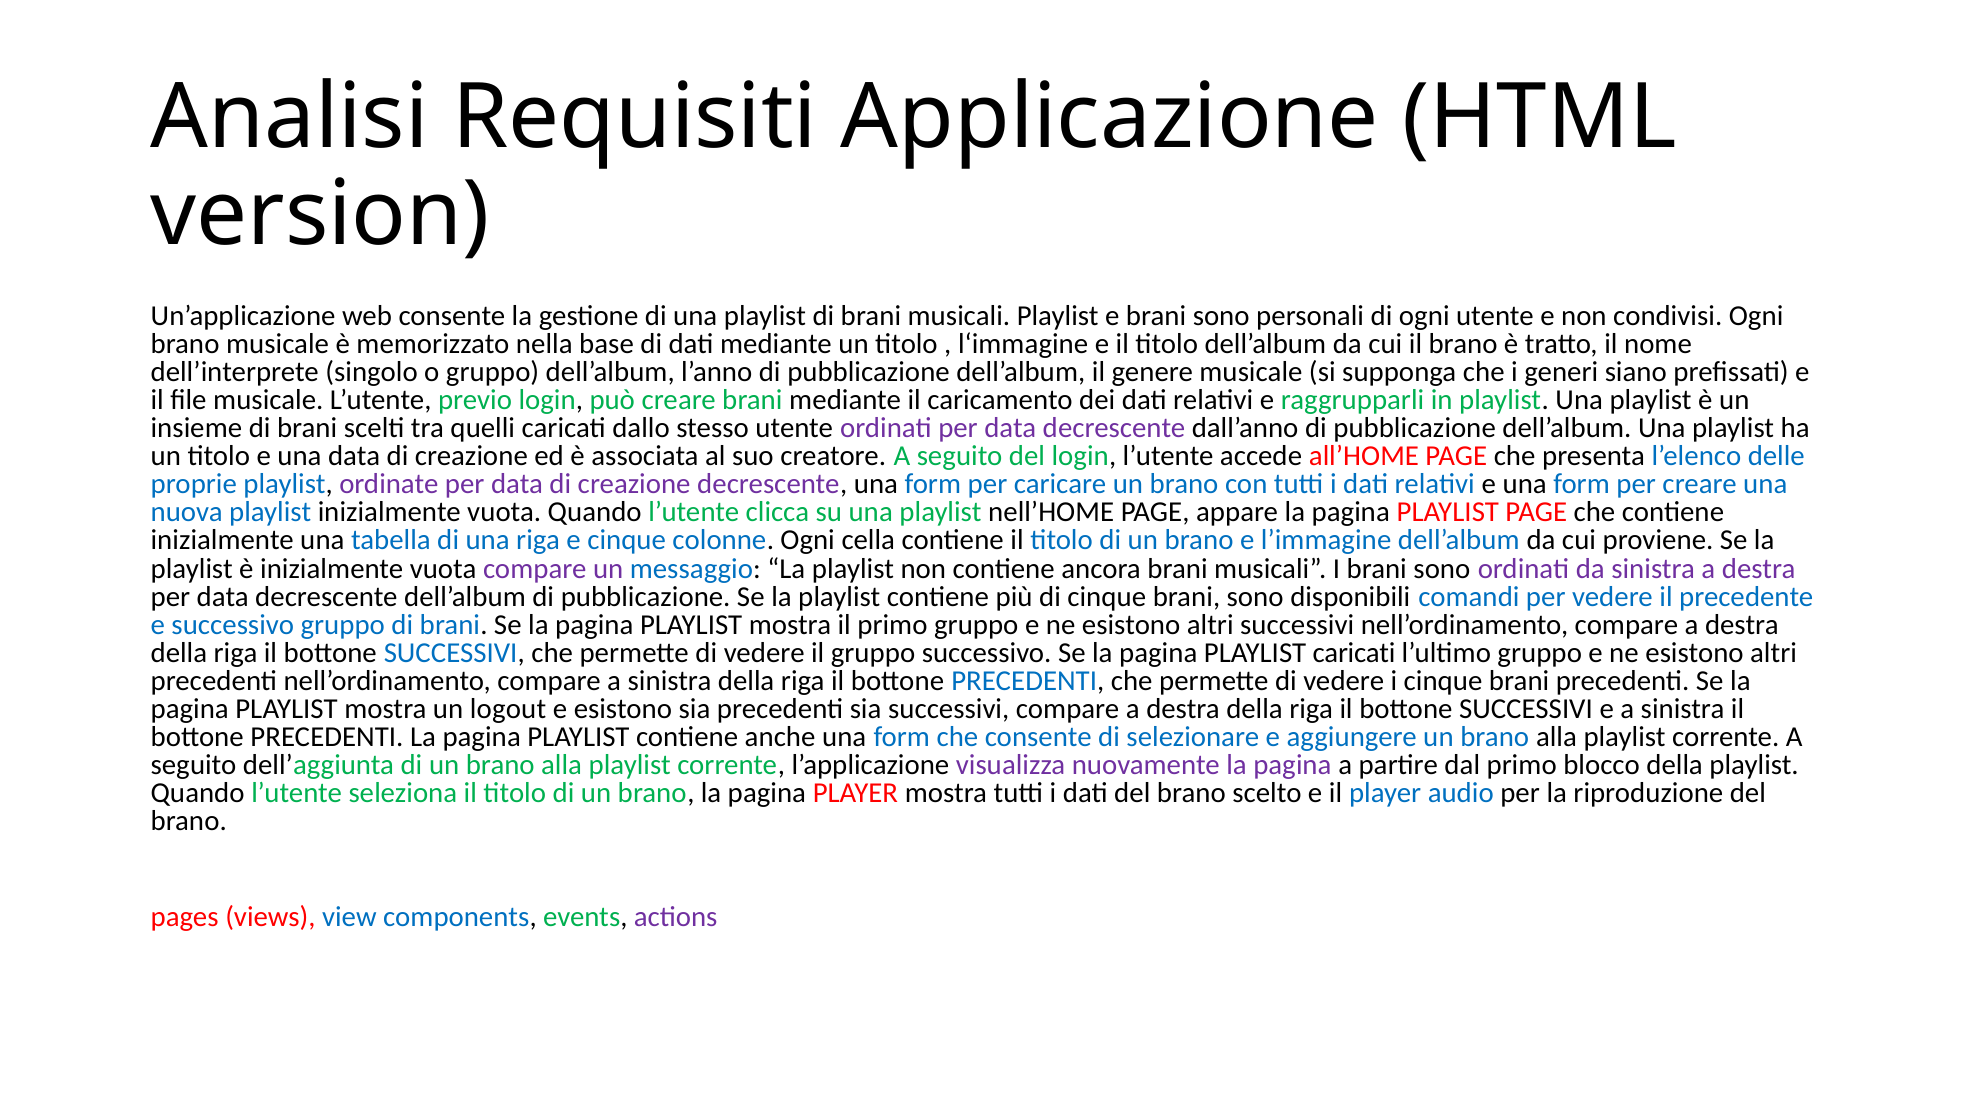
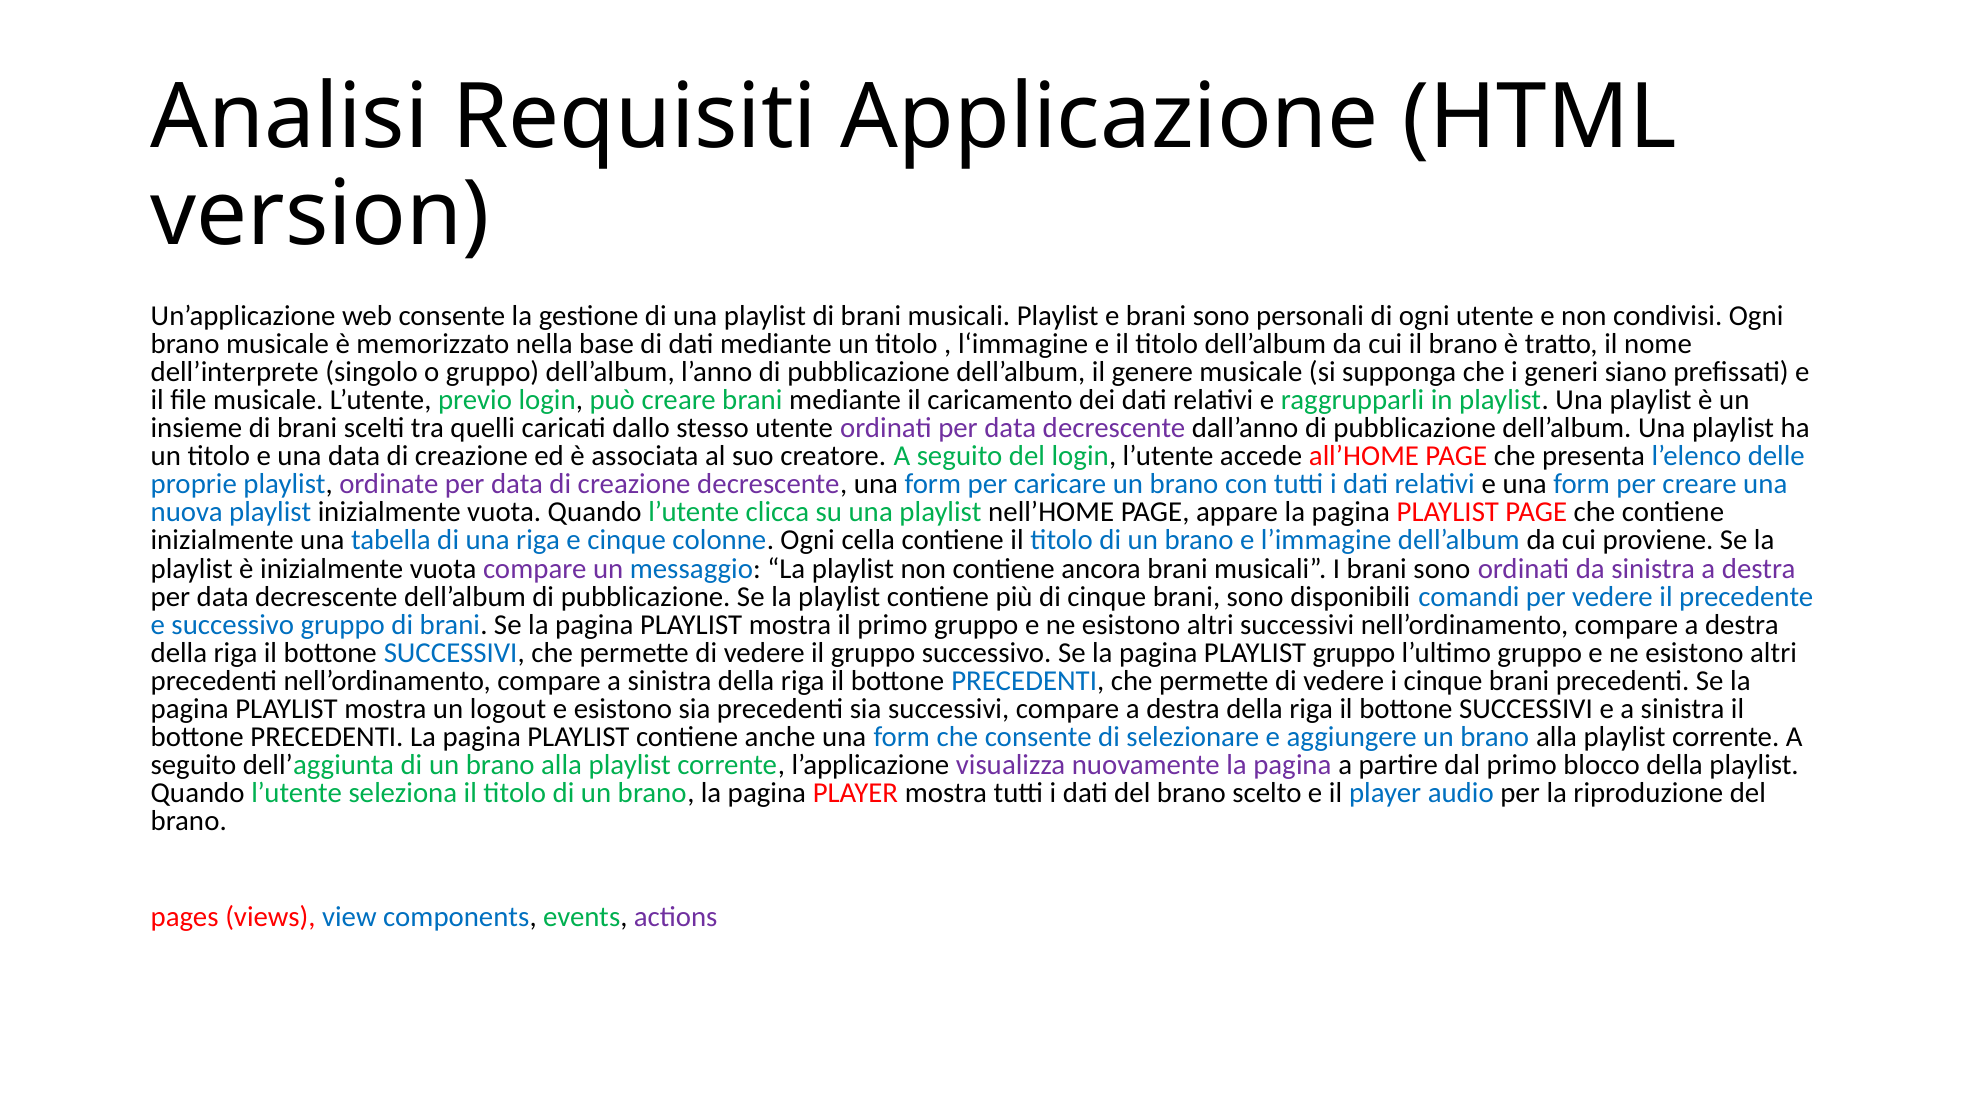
PLAYLIST caricati: caricati -> gruppo
